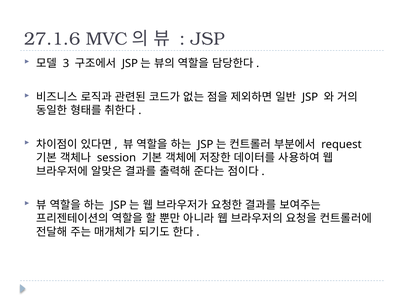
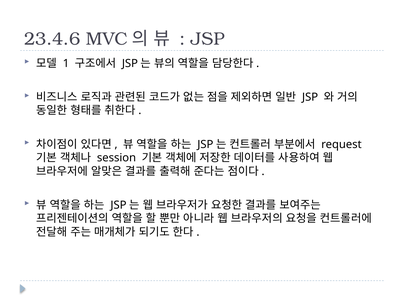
27.1.6: 27.1.6 -> 23.4.6
3: 3 -> 1
